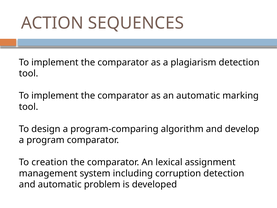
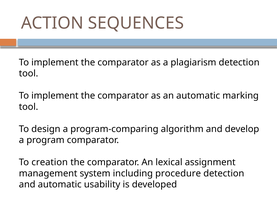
corruption: corruption -> procedure
problem: problem -> usability
